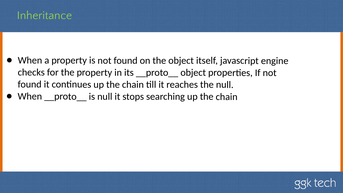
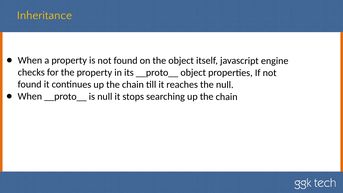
Inheritance colour: light green -> yellow
